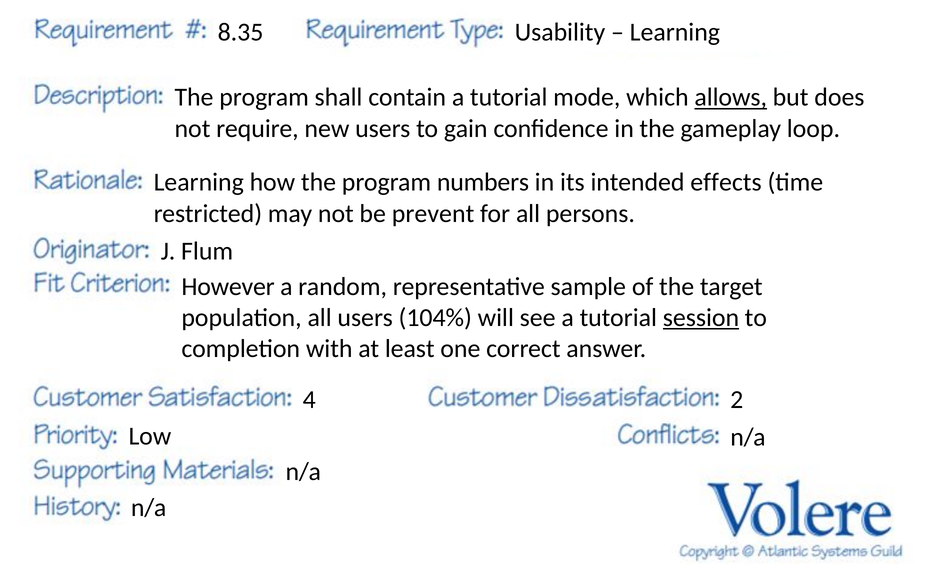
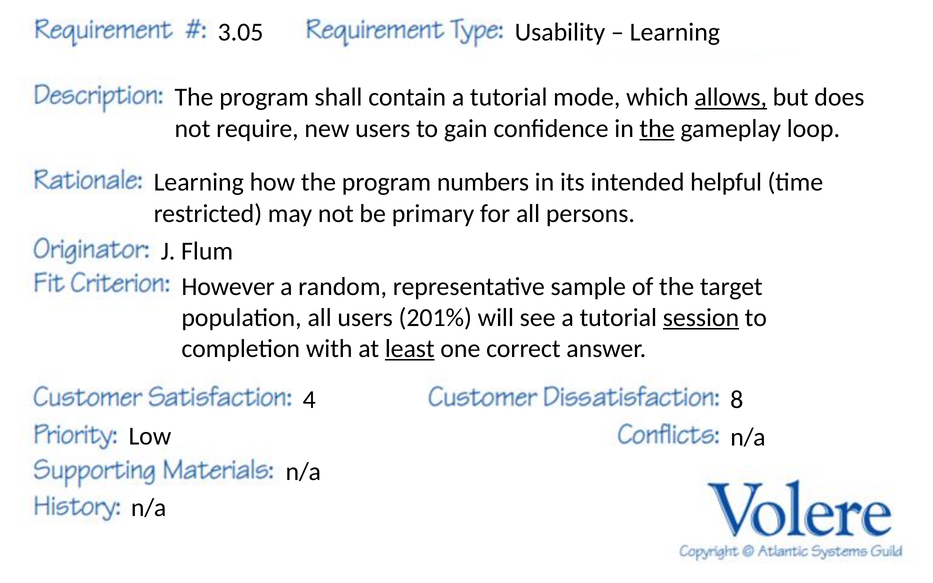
8.35: 8.35 -> 3.05
the at (657, 129) underline: none -> present
effects: effects -> helpful
prevent: prevent -> primary
104%: 104% -> 201%
least underline: none -> present
2: 2 -> 8
